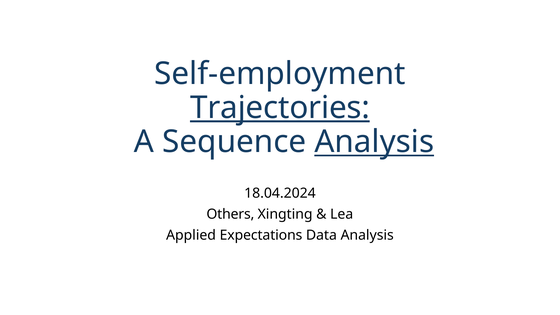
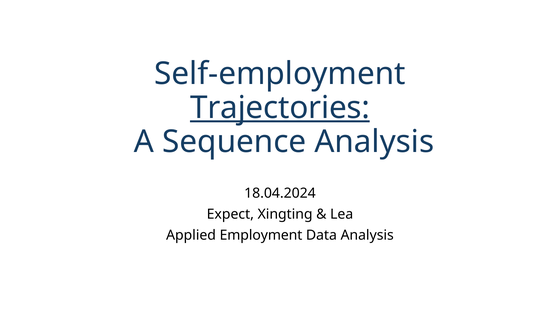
Analysis at (374, 142) underline: present -> none
Others: Others -> Expect
Expectations: Expectations -> Employment
